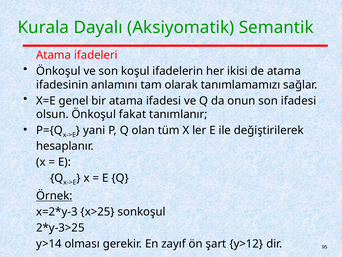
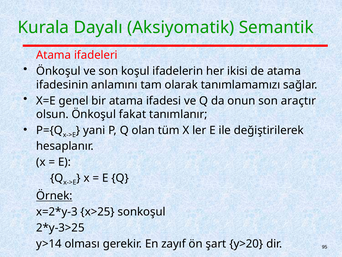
son ifadesi: ifadesi -> araçtır
y>12: y>12 -> y>20
